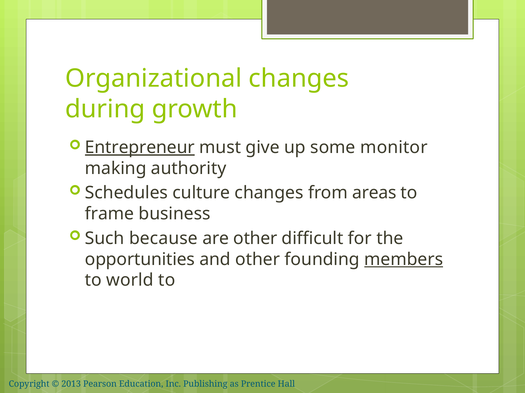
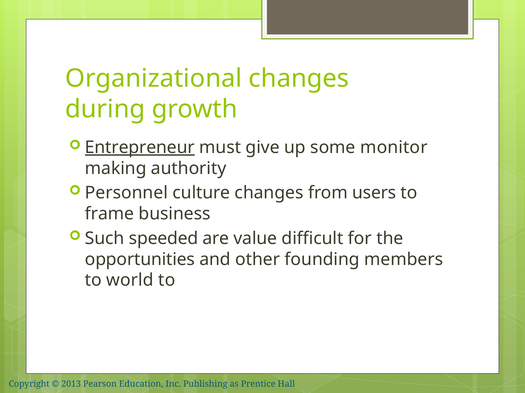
Schedules: Schedules -> Personnel
areas: areas -> users
because: because -> speeded
are other: other -> value
members underline: present -> none
